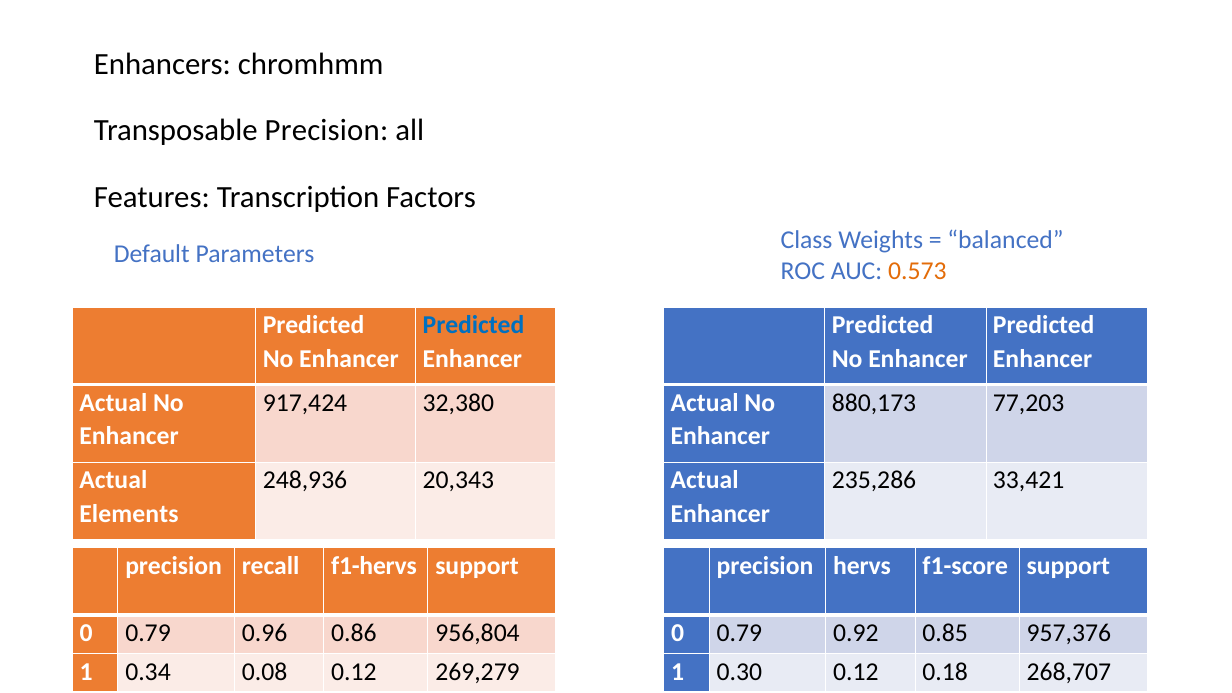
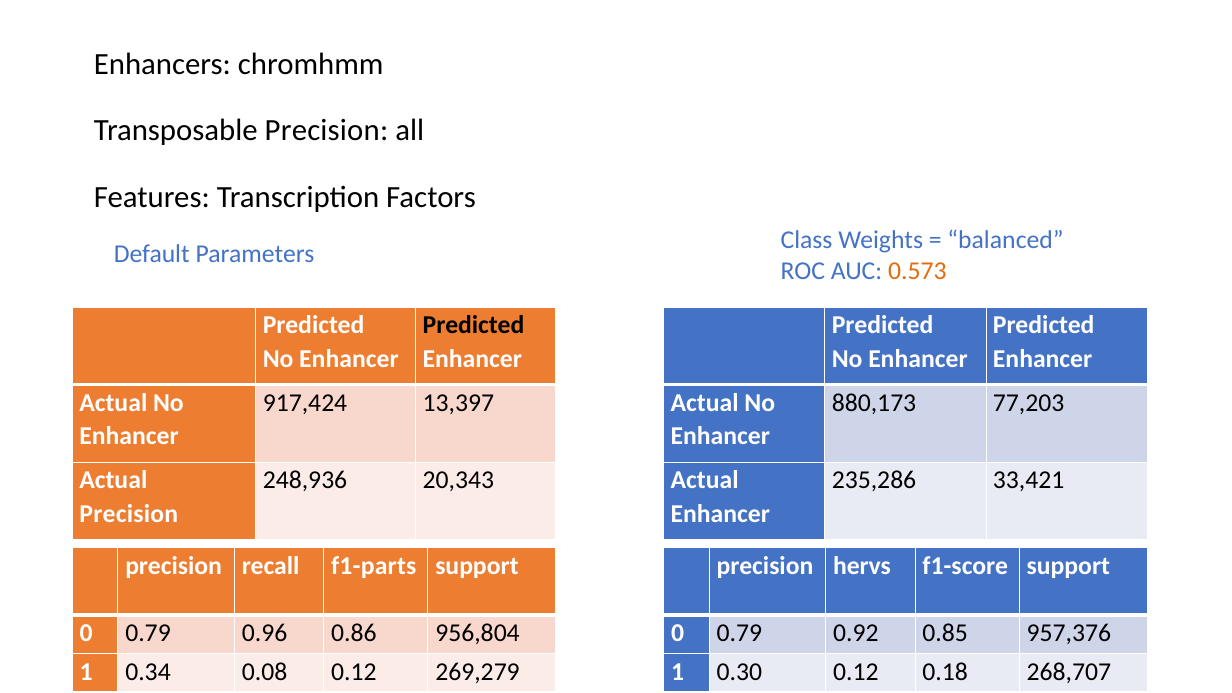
Predicted at (473, 325) colour: blue -> black
32,380: 32,380 -> 13,397
Elements at (129, 514): Elements -> Precision
f1-hervs: f1-hervs -> f1-parts
